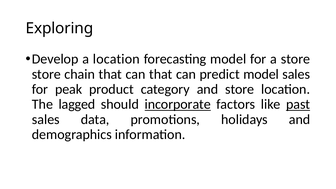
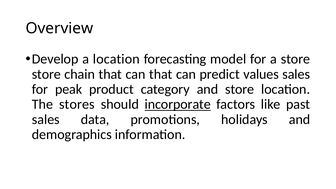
Exploring: Exploring -> Overview
predict model: model -> values
lagged: lagged -> stores
past underline: present -> none
